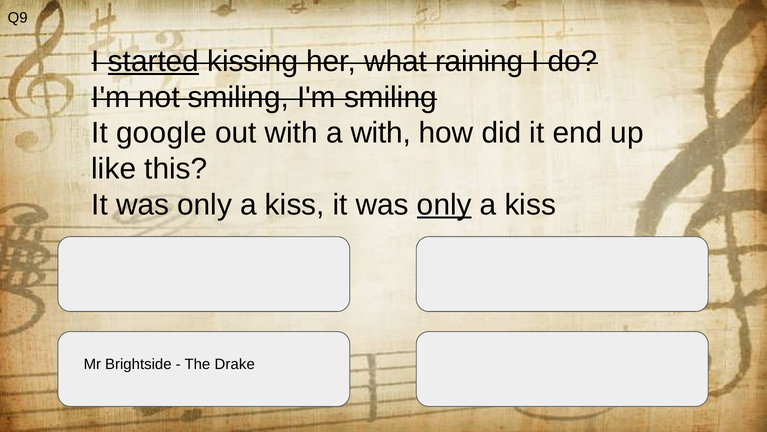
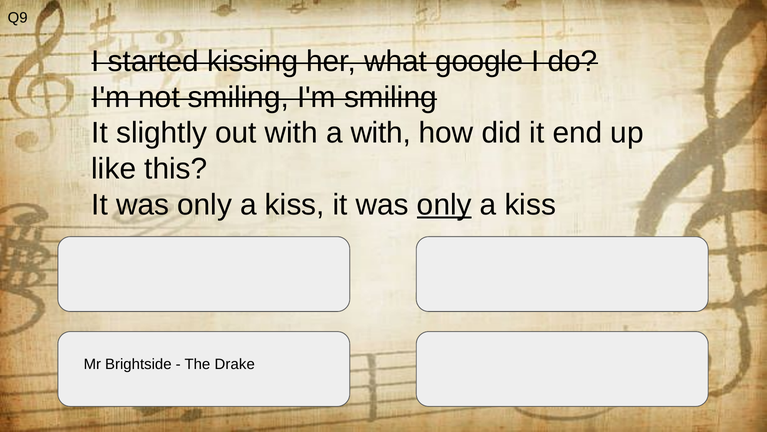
started underline: present -> none
raining: raining -> google
google: google -> slightly
